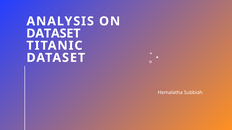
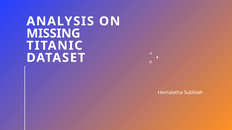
DATASET at (53, 34): DATASET -> MISSING
